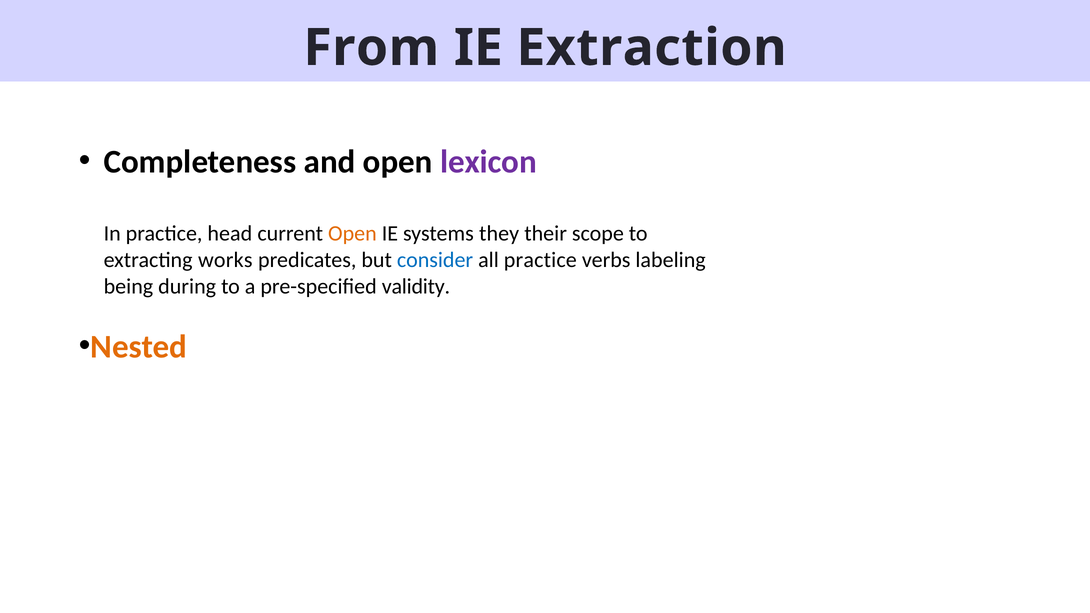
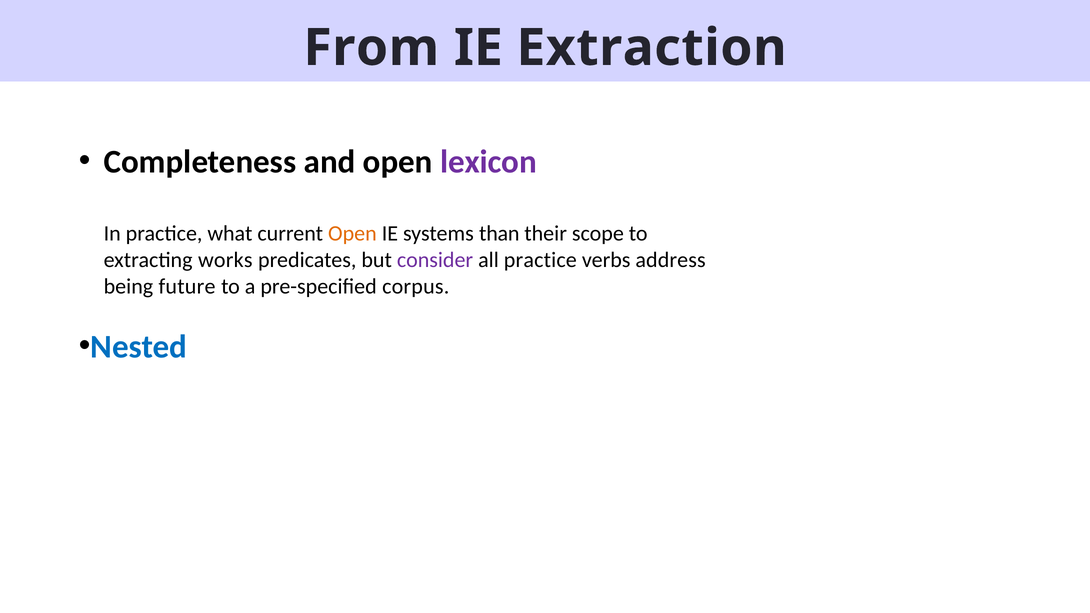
head: head -> what
they: they -> than
consider colour: blue -> purple
labeling: labeling -> address
during: during -> future
validity: validity -> corpus
Nested colour: orange -> blue
